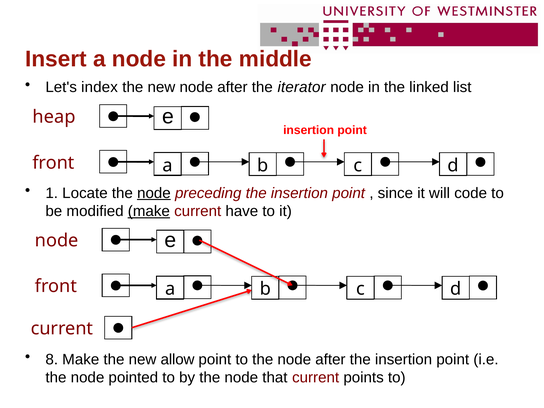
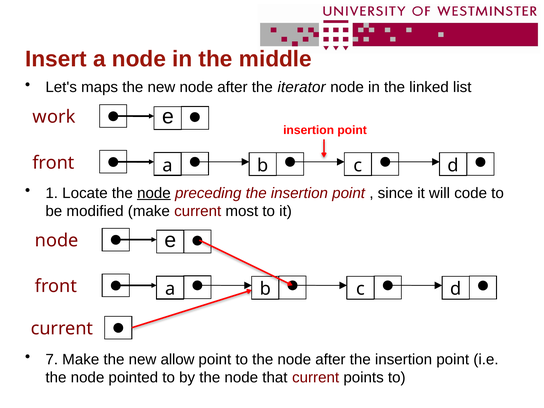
index: index -> maps
heap: heap -> work
make at (149, 211) underline: present -> none
have: have -> most
8: 8 -> 7
